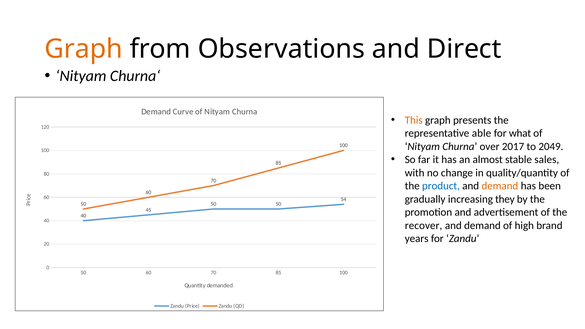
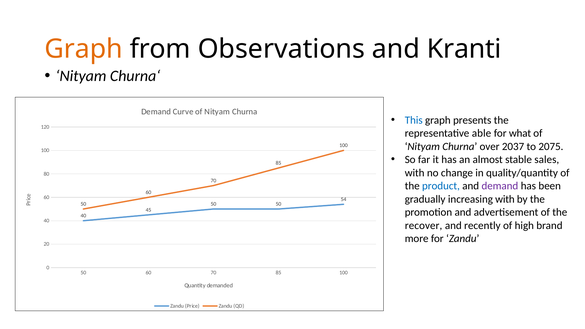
Direct: Direct -> Kranti
This colour: orange -> blue
2017: 2017 -> 2037
2049: 2049 -> 2075
demand at (500, 186) colour: orange -> purple
increasing they: they -> with
demand at (482, 225): demand -> recently
years: years -> more
